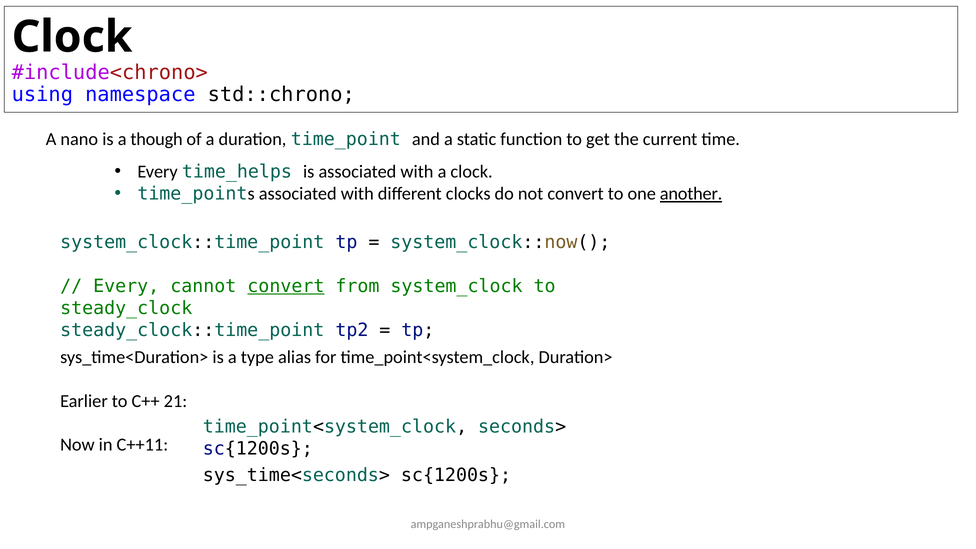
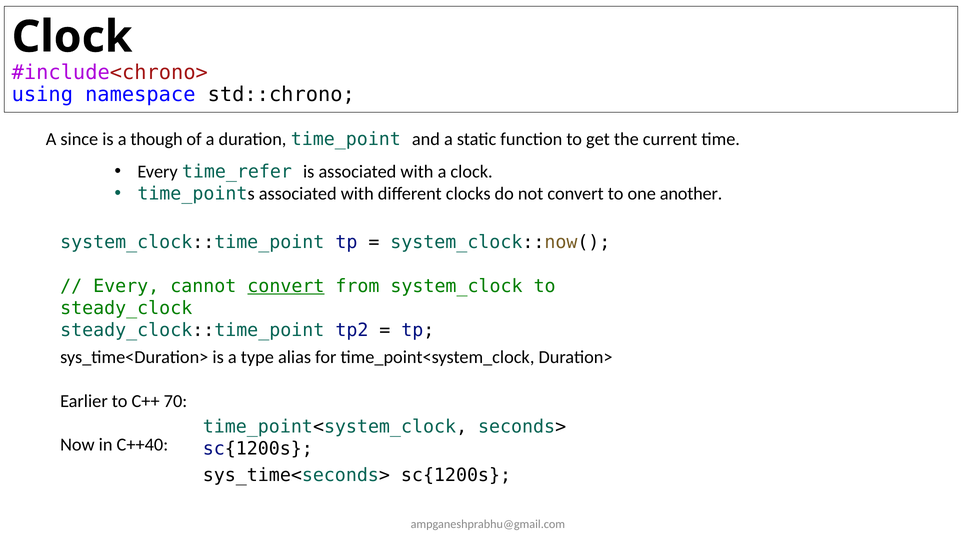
nano: nano -> since
time_helps: time_helps -> time_refer
another underline: present -> none
21: 21 -> 70
C++11: C++11 -> C++40
